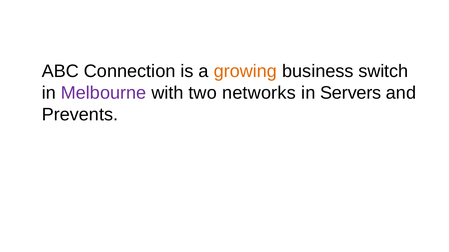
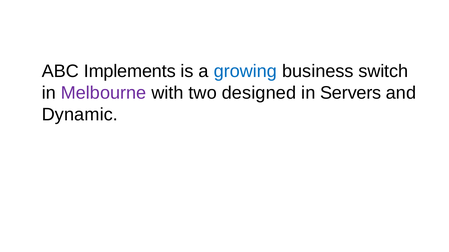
Connection: Connection -> Implements
growing colour: orange -> blue
networks: networks -> designed
Prevents: Prevents -> Dynamic
